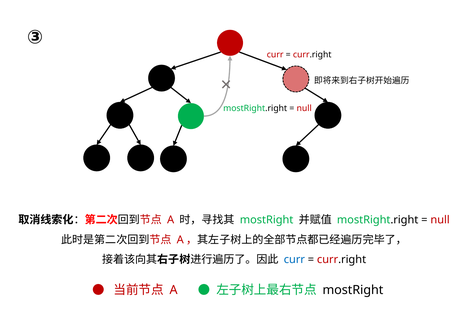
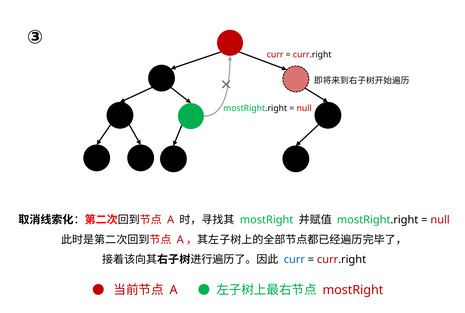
mostRight at (353, 290) colour: black -> red
